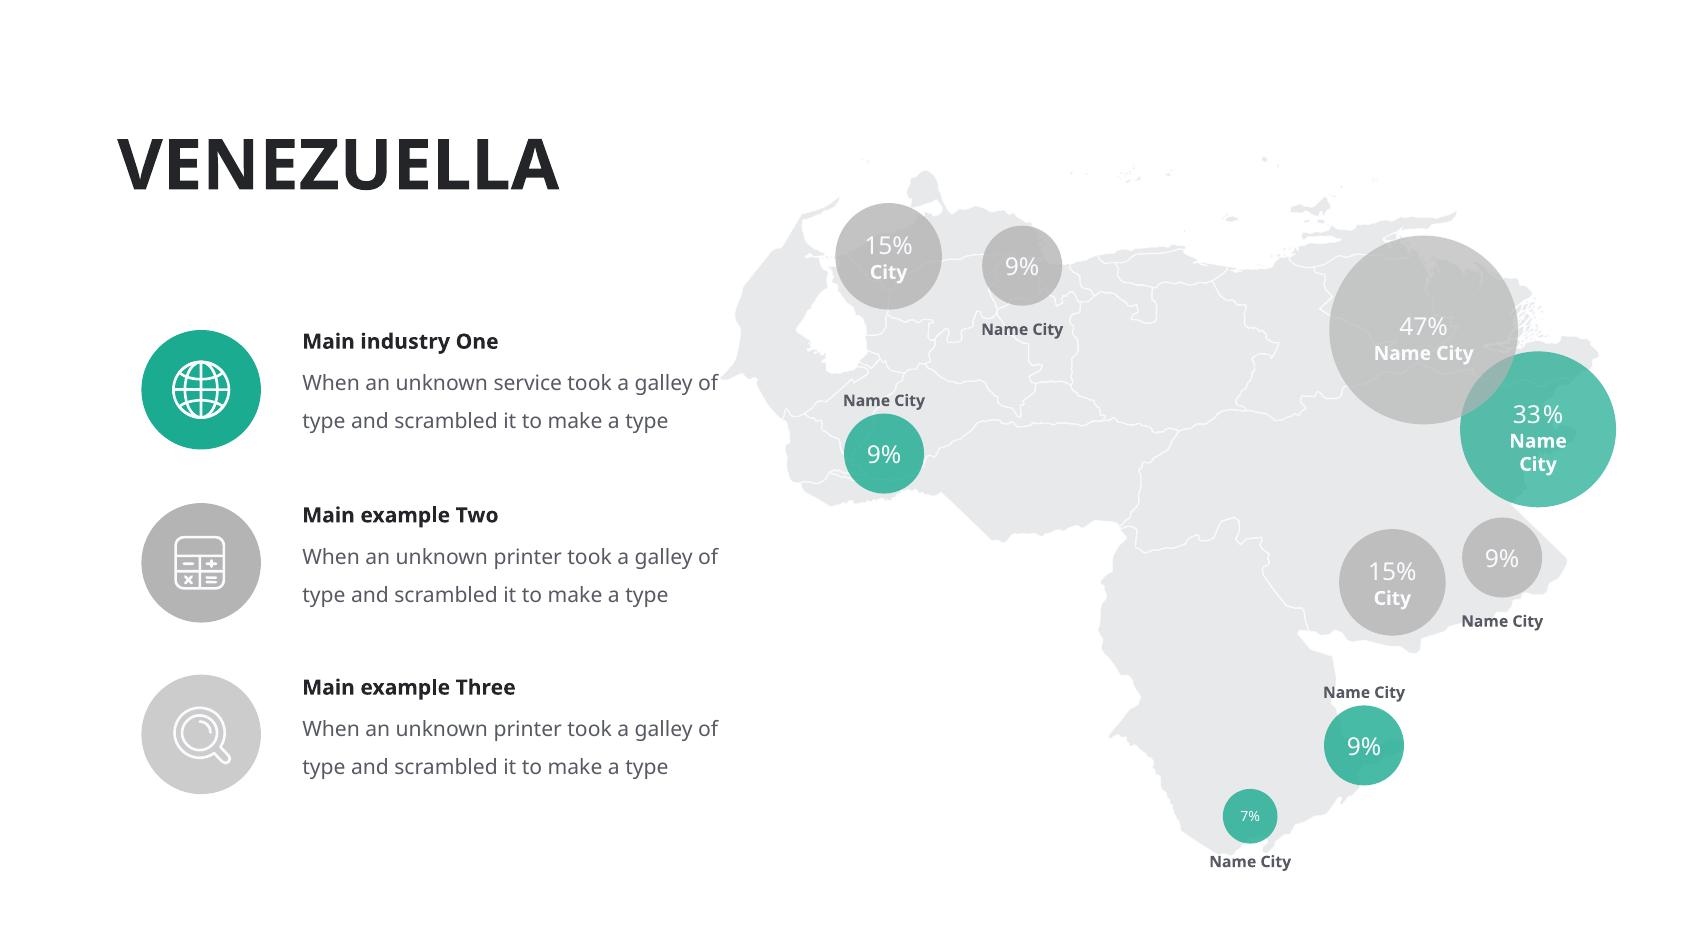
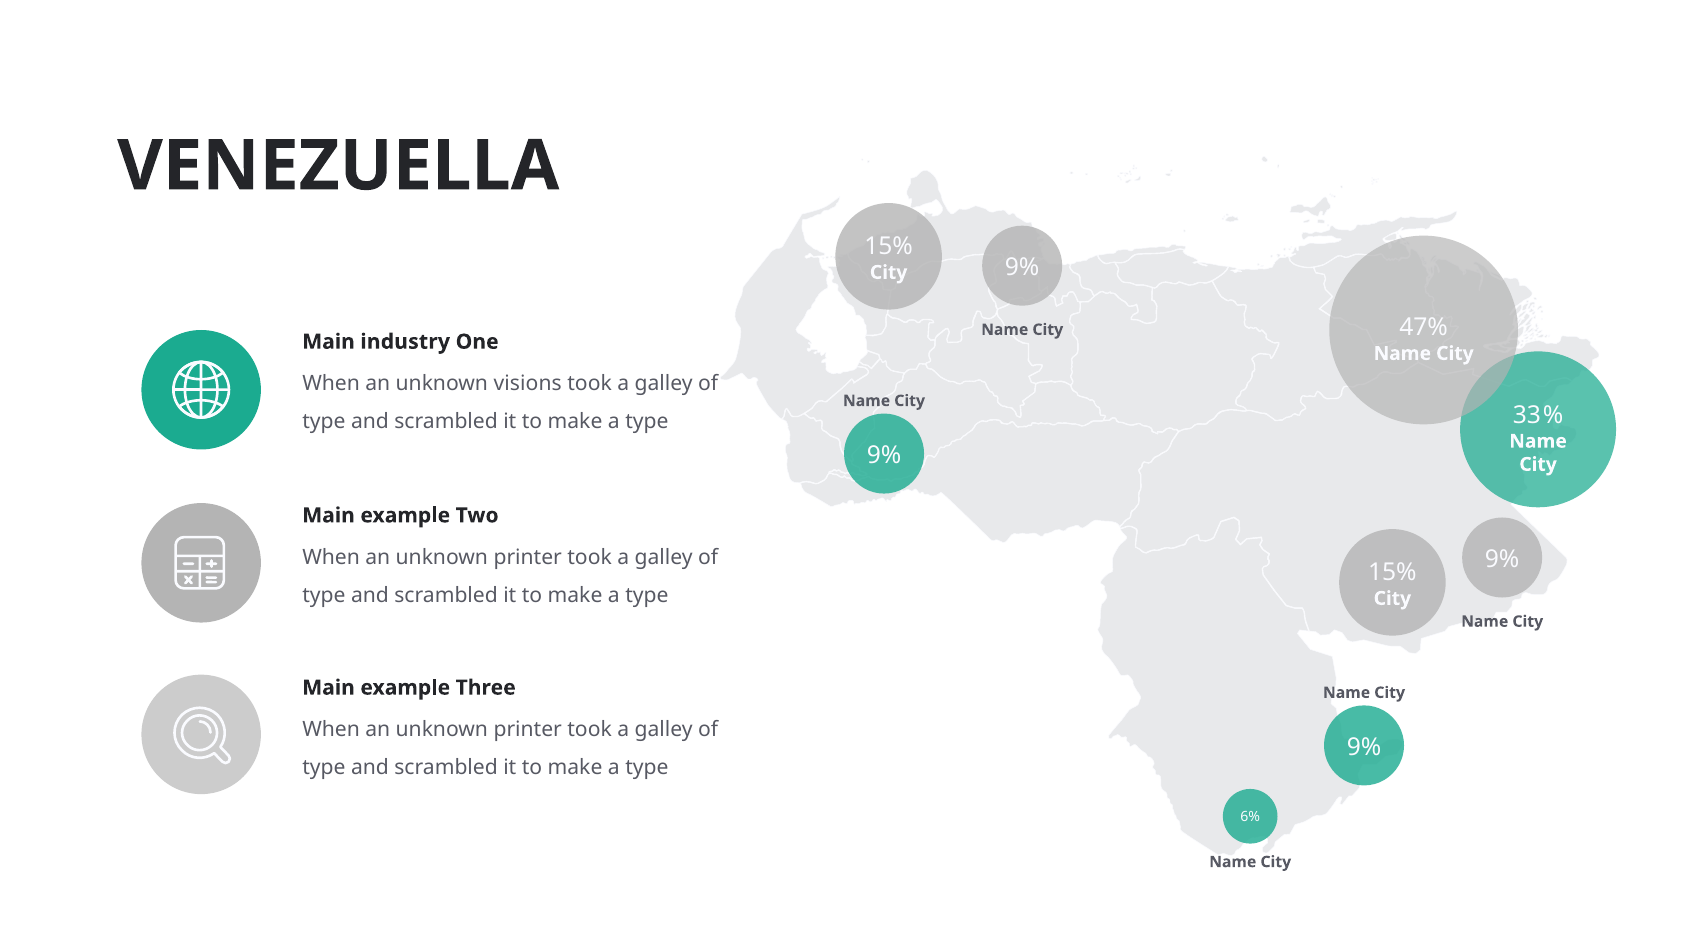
service: service -> visions
7%: 7% -> 6%
